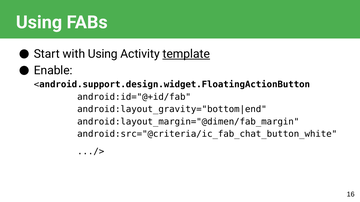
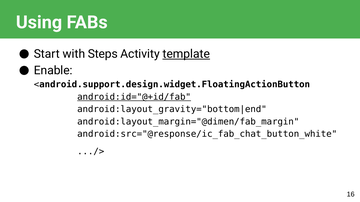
with Using: Using -> Steps
android:id="@+id/fab underline: none -> present
android:src="@criteria/ic_fab_chat_button_white: android:src="@criteria/ic_fab_chat_button_white -> android:src="@response/ic_fab_chat_button_white
